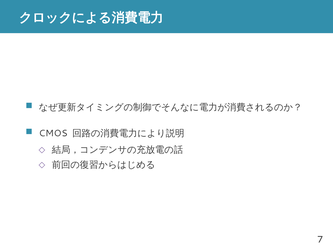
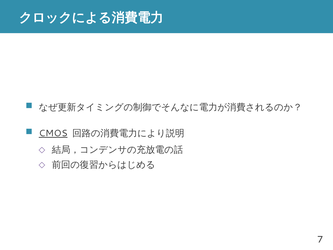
CMOS underline: none -> present
